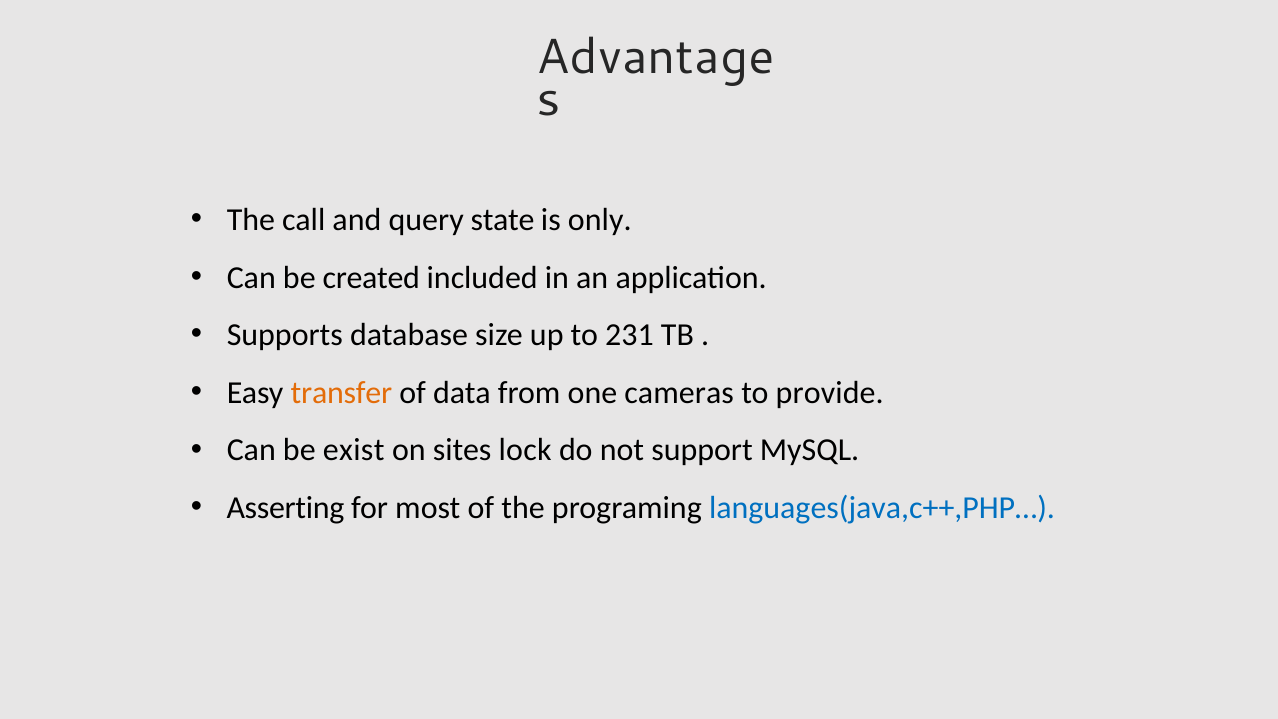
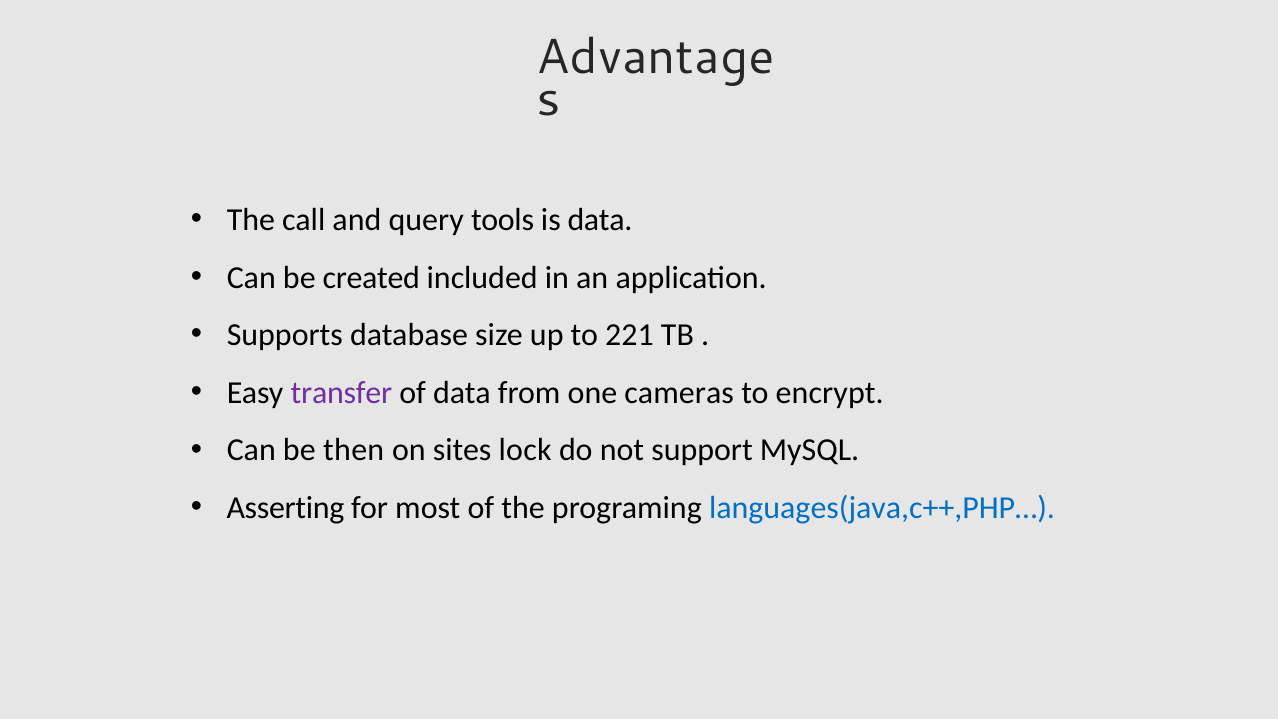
state: state -> tools
is only: only -> data
231: 231 -> 221
transfer colour: orange -> purple
provide: provide -> encrypt
exist: exist -> then
